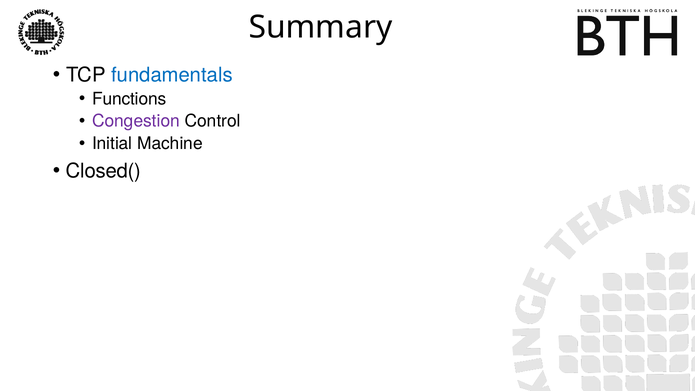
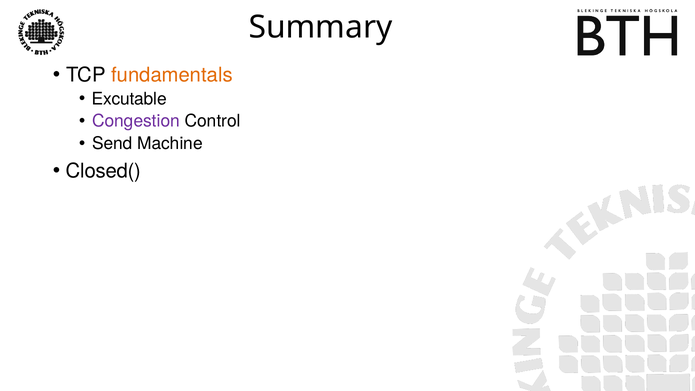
fundamentals colour: blue -> orange
Functions: Functions -> Excutable
Initial: Initial -> Send
